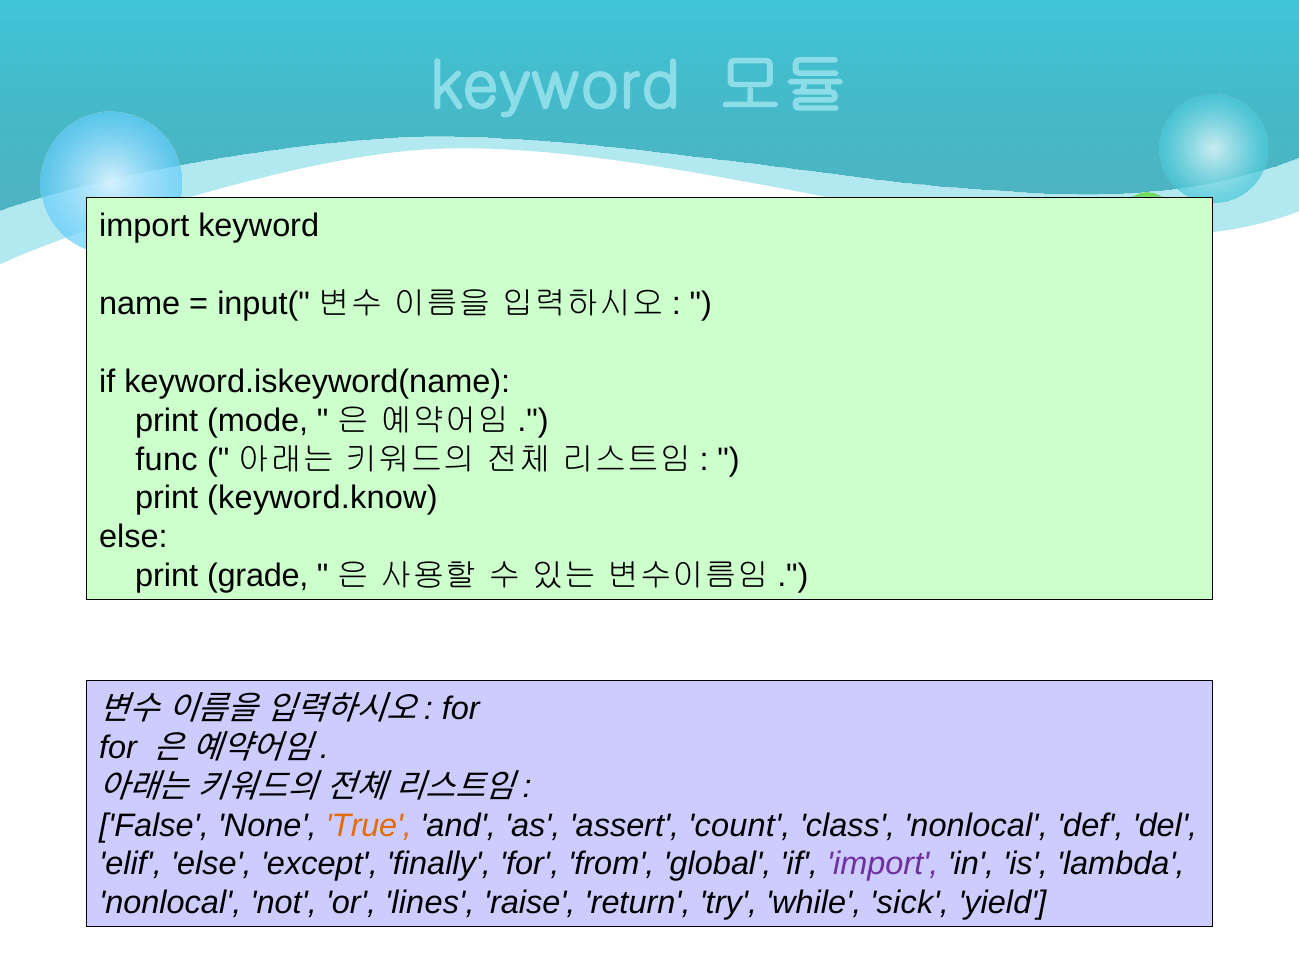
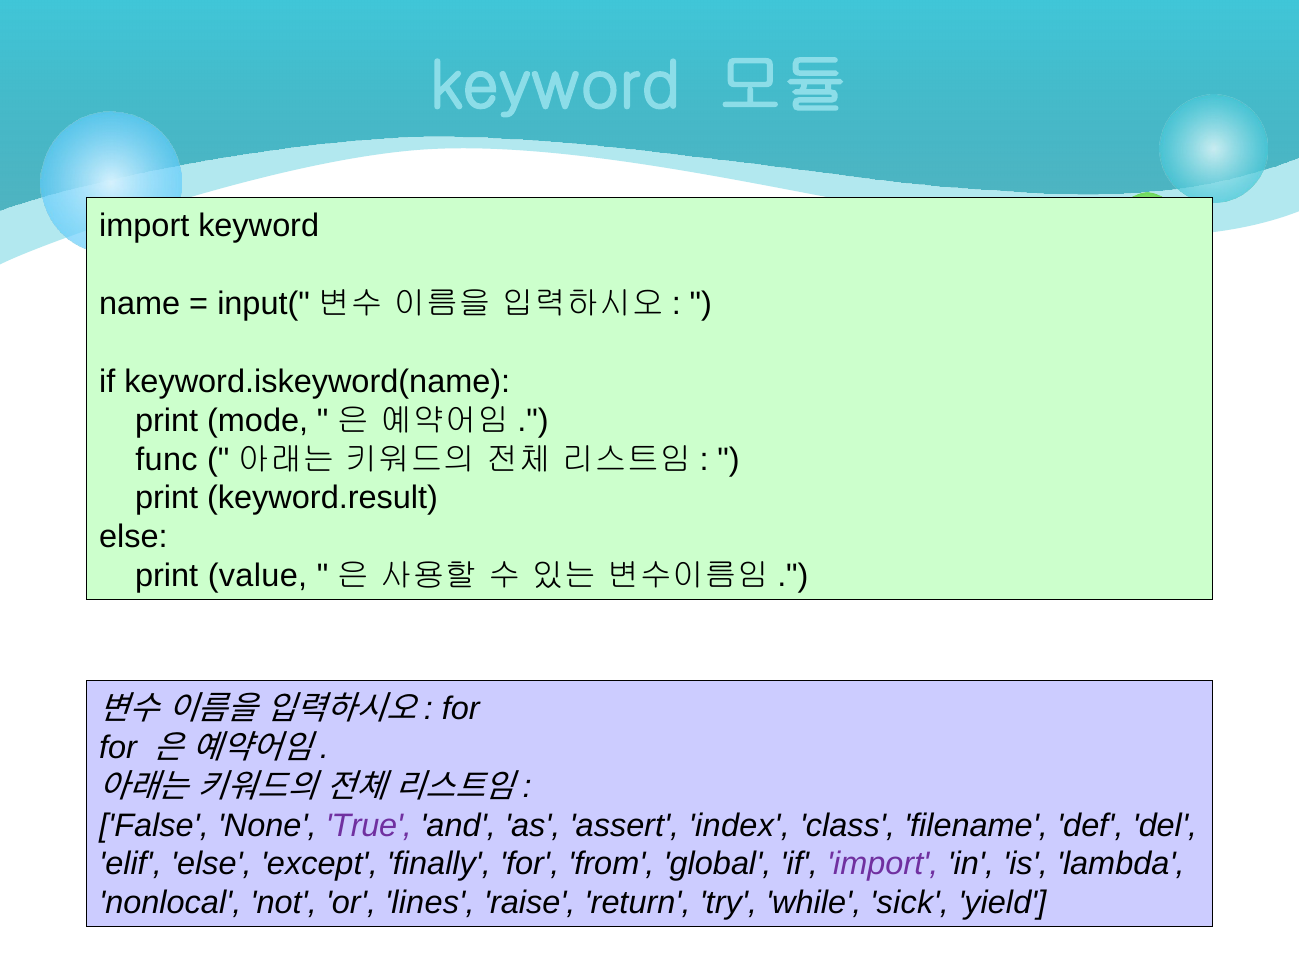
keyword.know: keyword.know -> keyword.result
grade: grade -> value
True colour: orange -> purple
count: count -> index
class nonlocal: nonlocal -> filename
